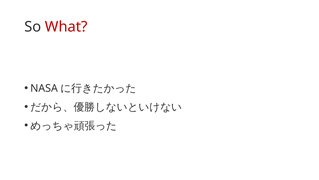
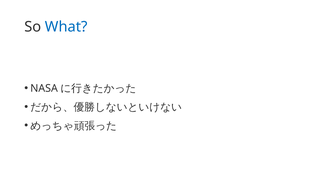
What colour: red -> blue
